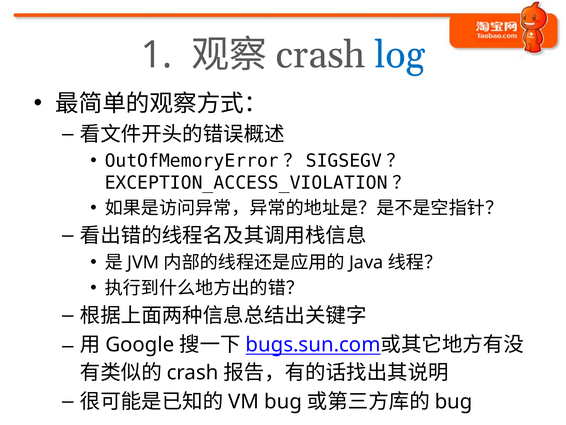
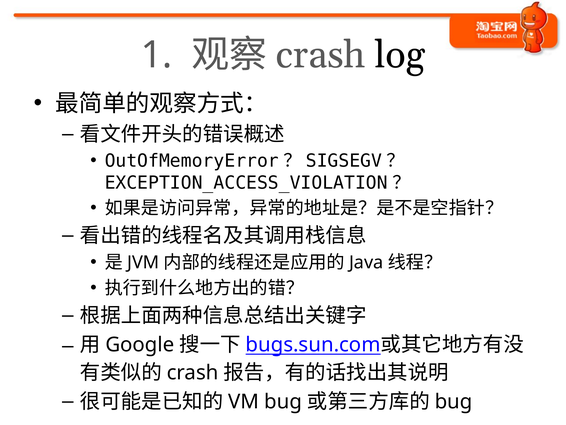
log colour: blue -> black
